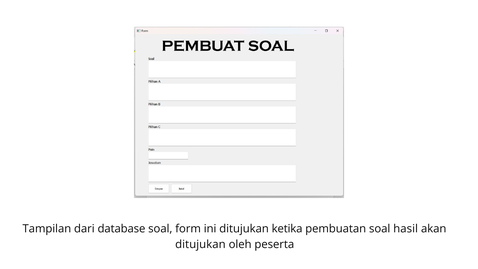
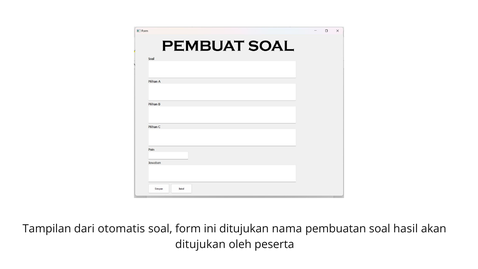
database: database -> otomatis
ketika: ketika -> nama
